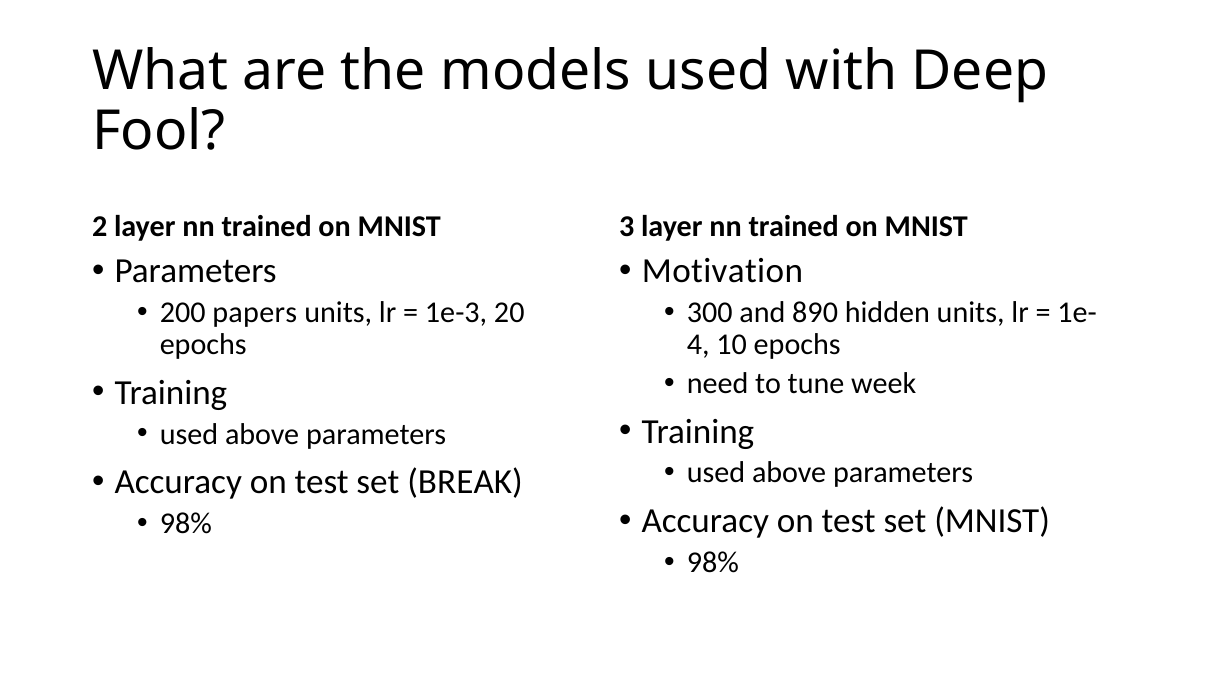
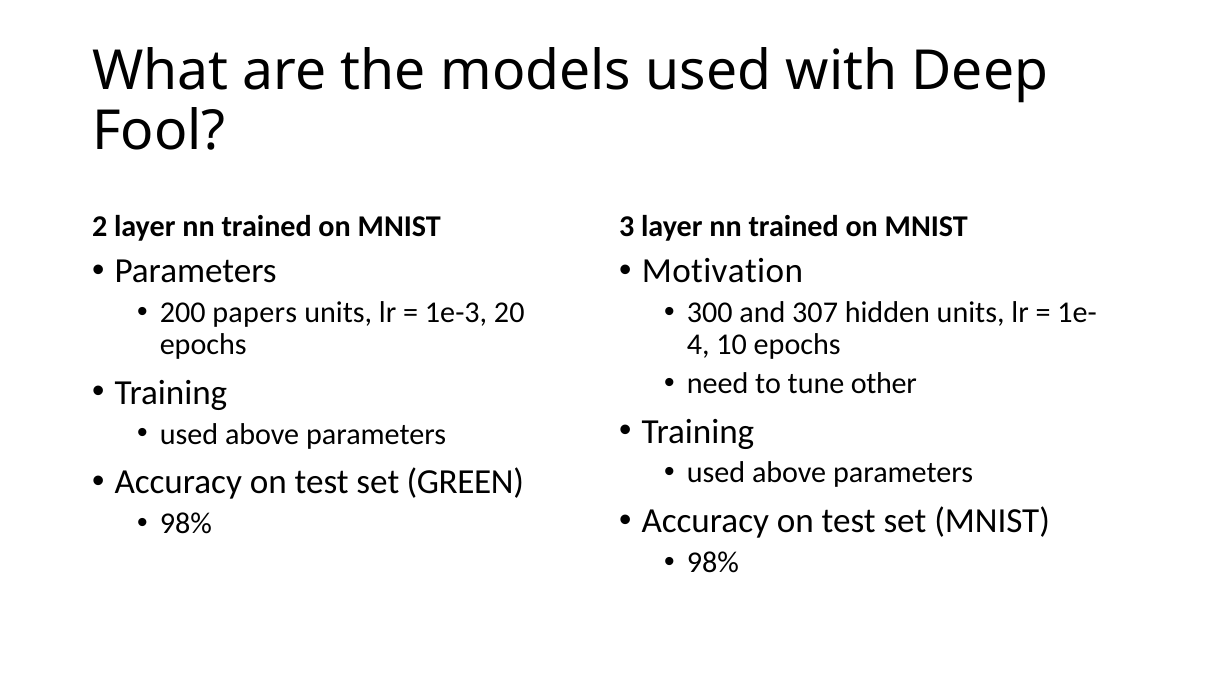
890: 890 -> 307
week: week -> other
BREAK: BREAK -> GREEN
